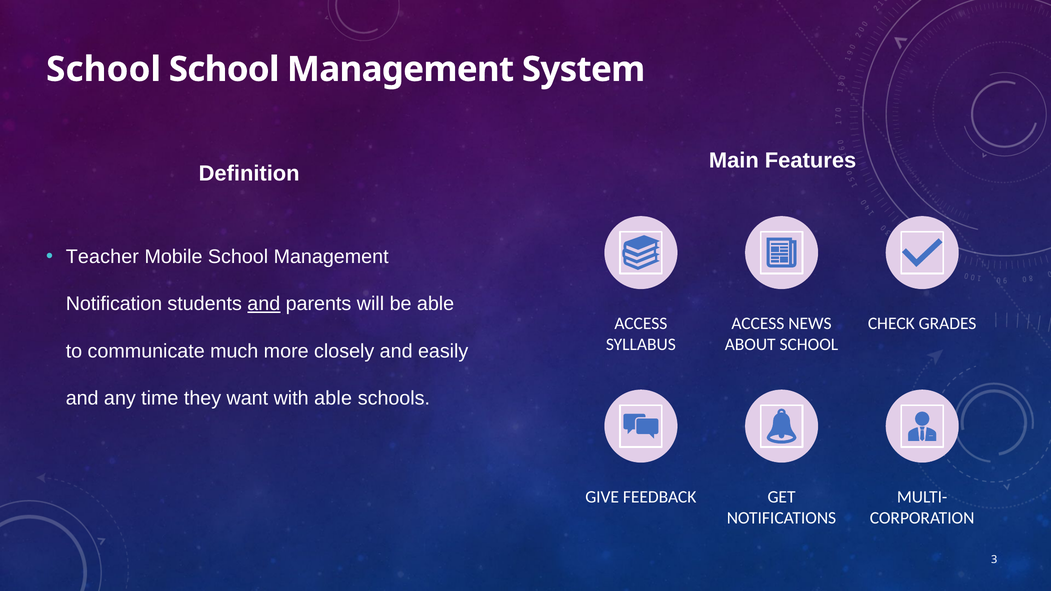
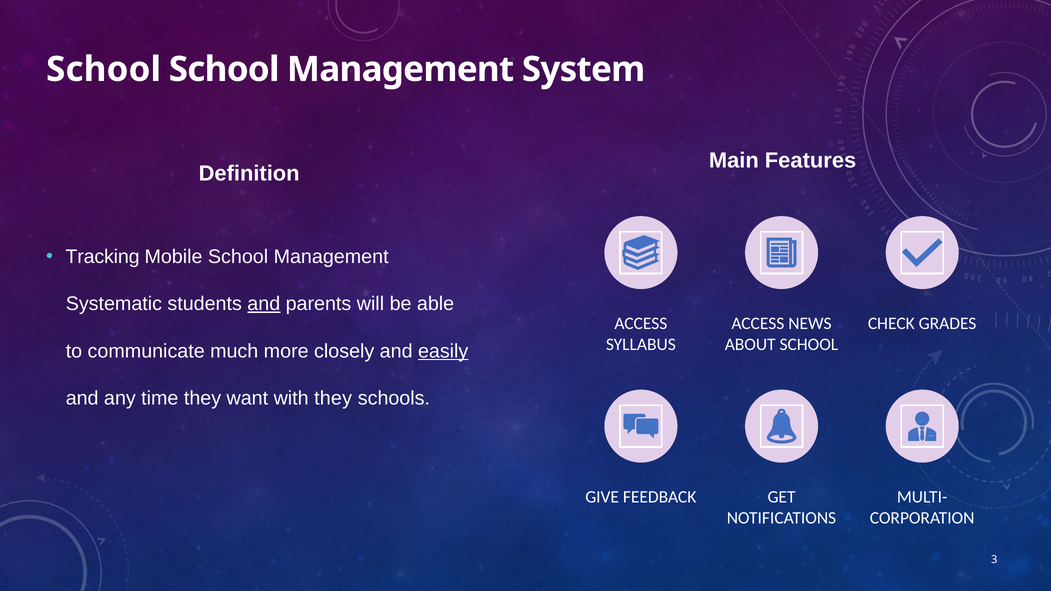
Teacher: Teacher -> Tracking
Notification: Notification -> Systematic
easily underline: none -> present
with able: able -> they
